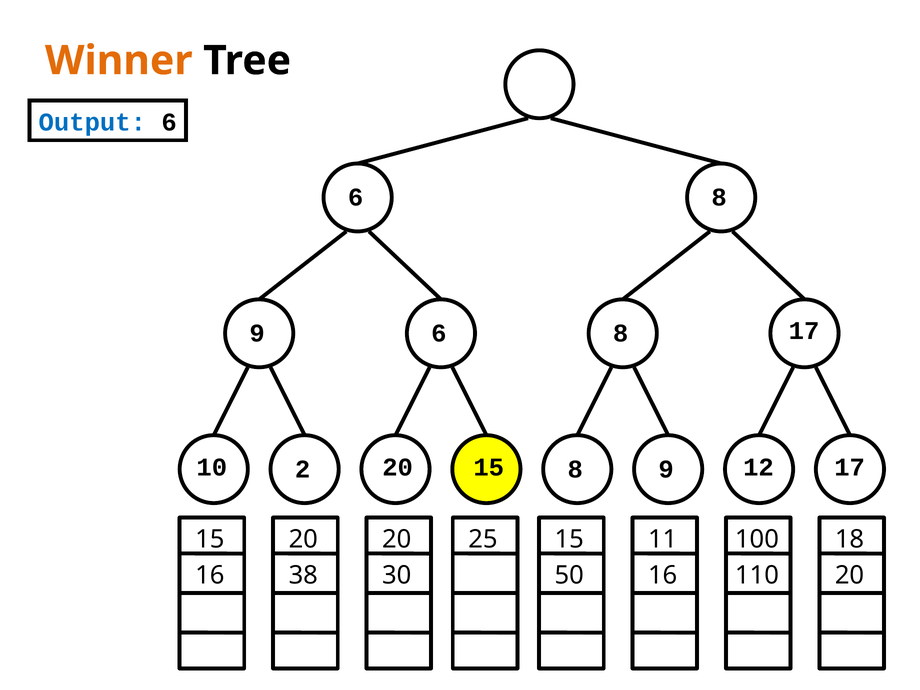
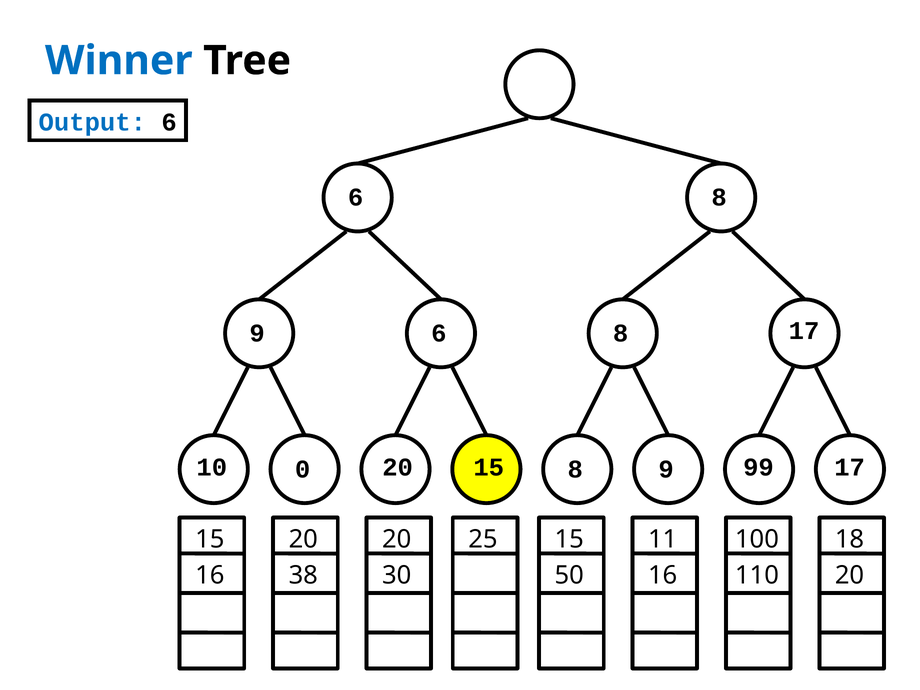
Winner colour: orange -> blue
2: 2 -> 0
12: 12 -> 99
